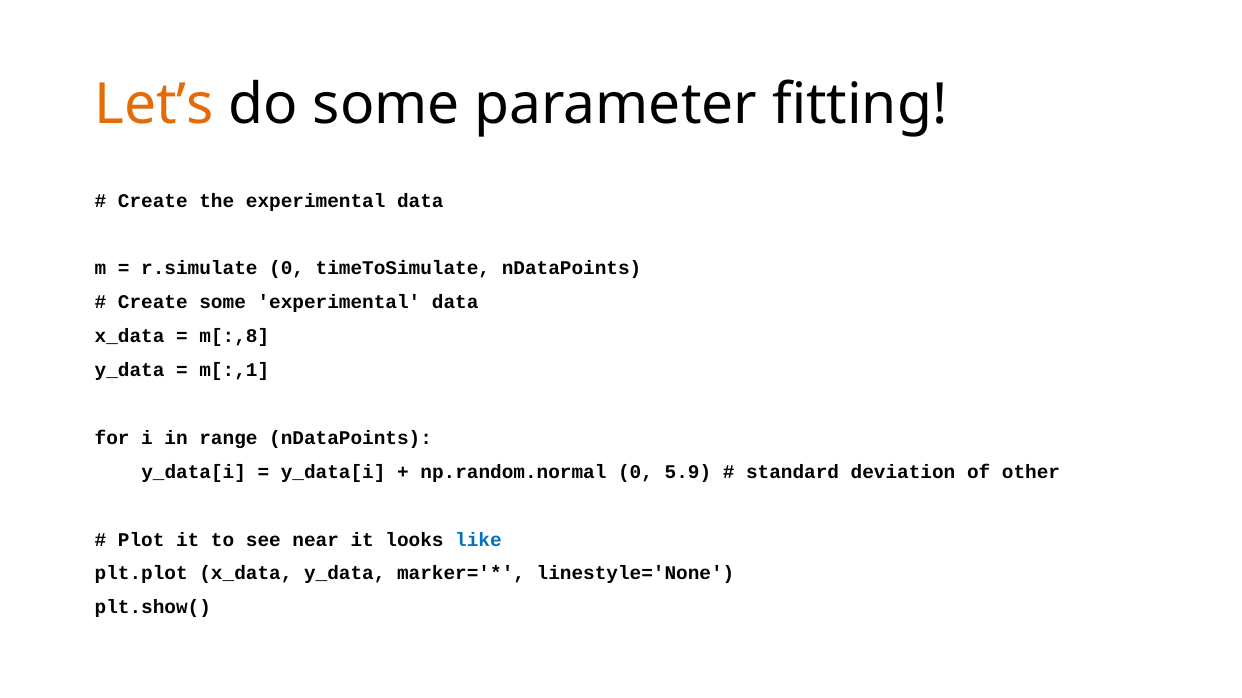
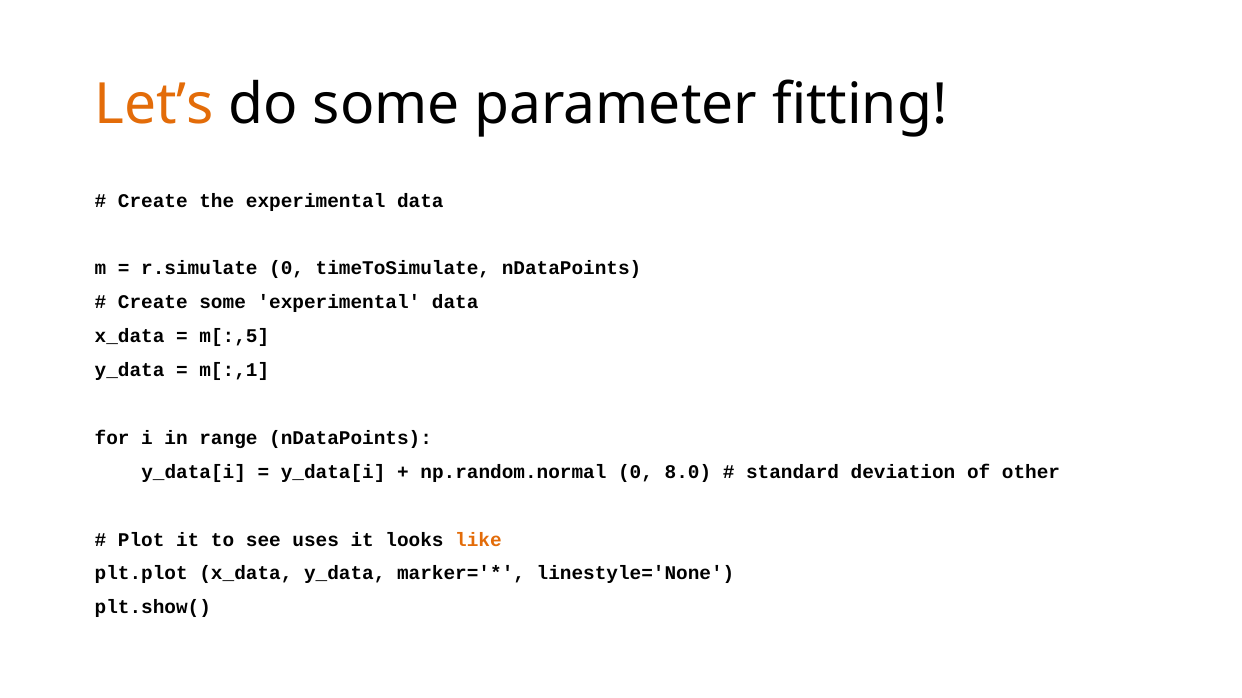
m[:,8: m[:,8 -> m[:,5
5.9: 5.9 -> 8.0
near: near -> uses
like colour: blue -> orange
